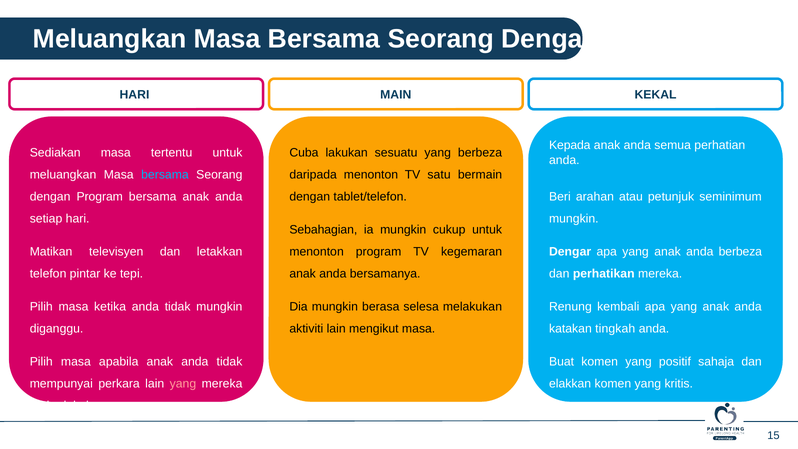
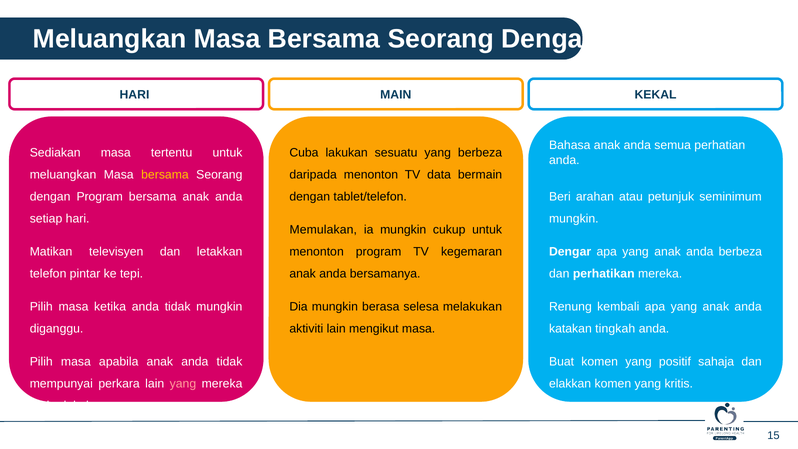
Kepada: Kepada -> Bahasa
bersama at (165, 175) colour: light blue -> yellow
satu: satu -> data
Sebahagian: Sebahagian -> Memulakan
